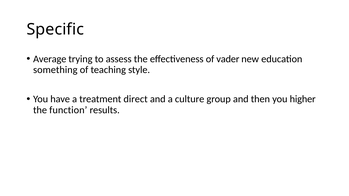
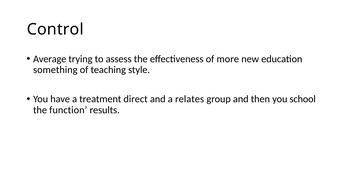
Specific: Specific -> Control
vader: vader -> more
culture: culture -> relates
higher: higher -> school
